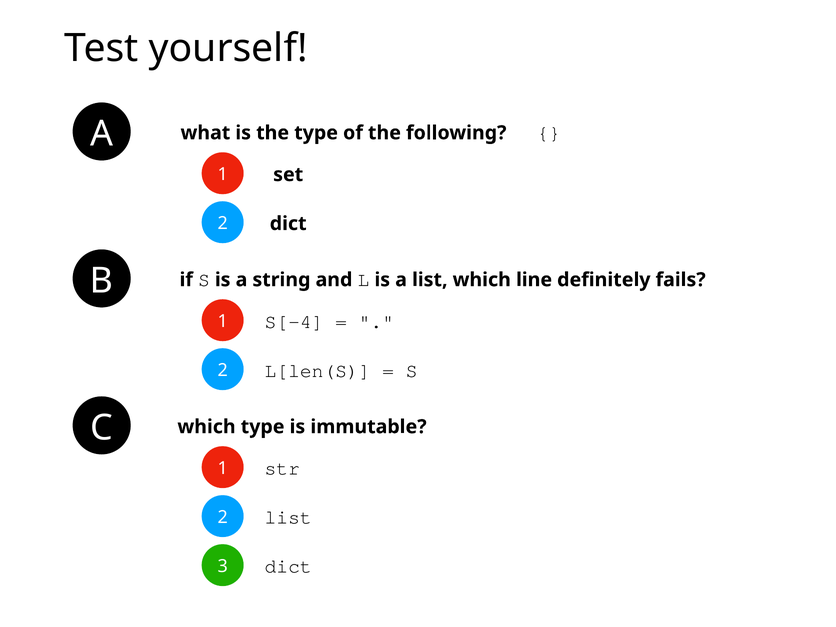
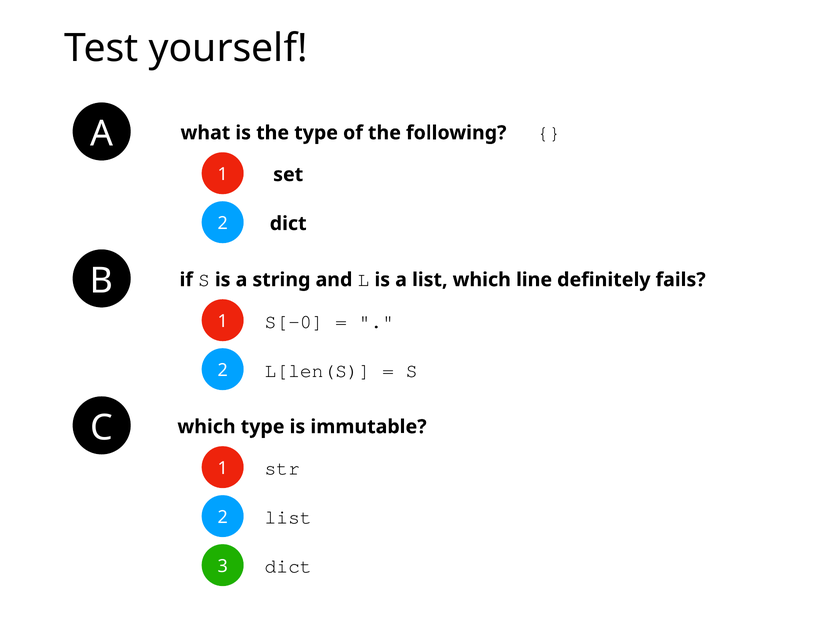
S[-4: S[-4 -> S[-0
